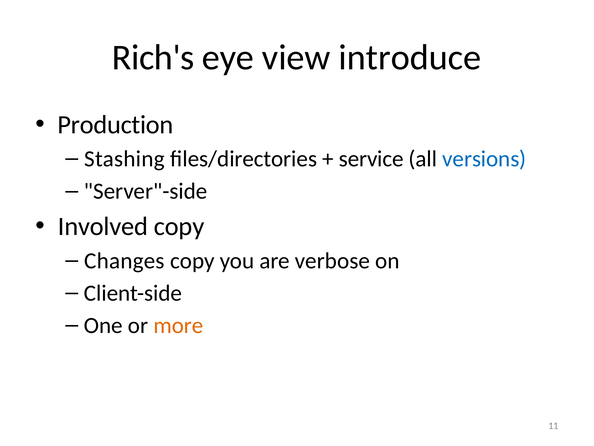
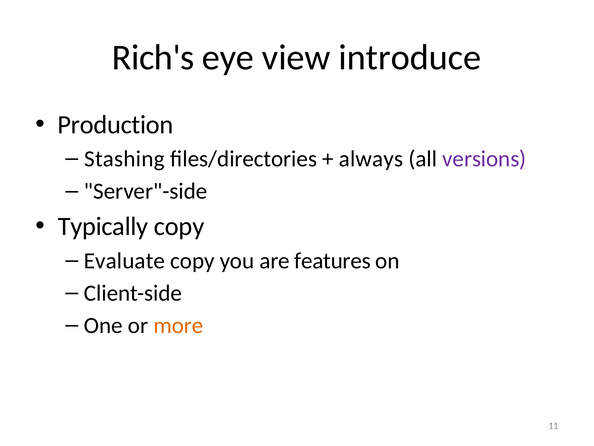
service: service -> always
versions colour: blue -> purple
Involved: Involved -> Typically
Changes: Changes -> Evaluate
verbose: verbose -> features
